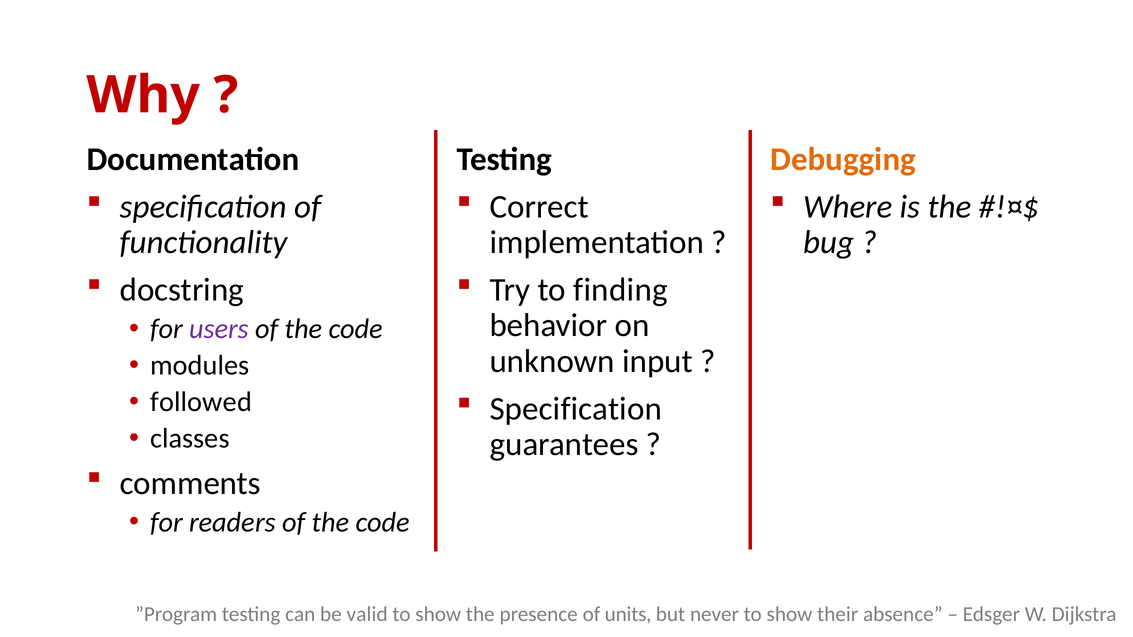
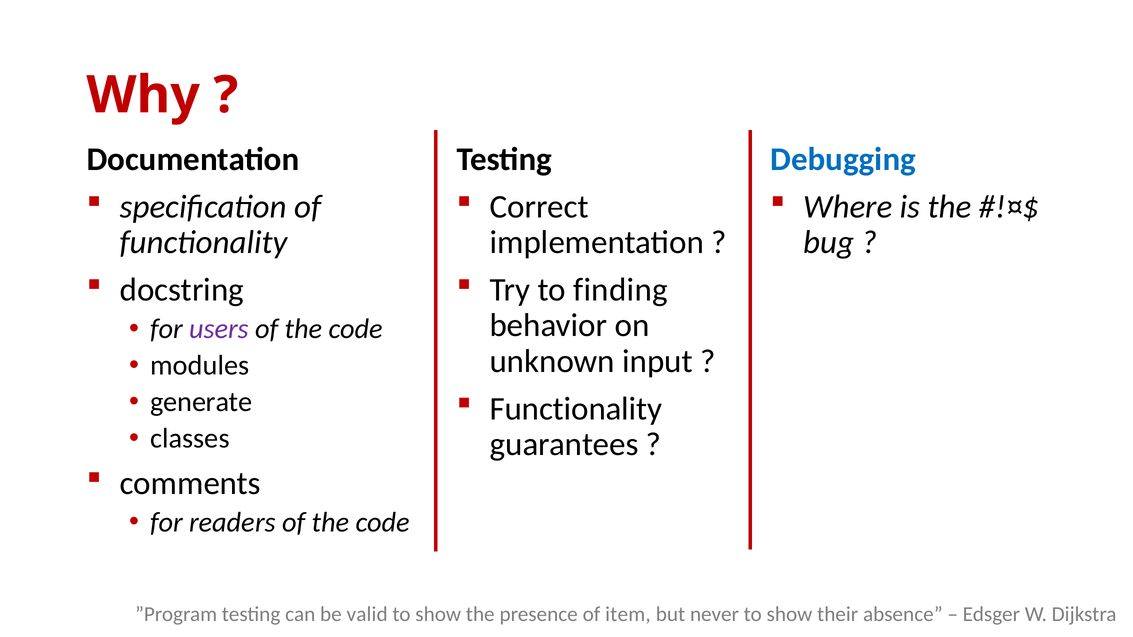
Debugging colour: orange -> blue
followed: followed -> generate
Specification at (576, 409): Specification -> Functionality
units: units -> item
